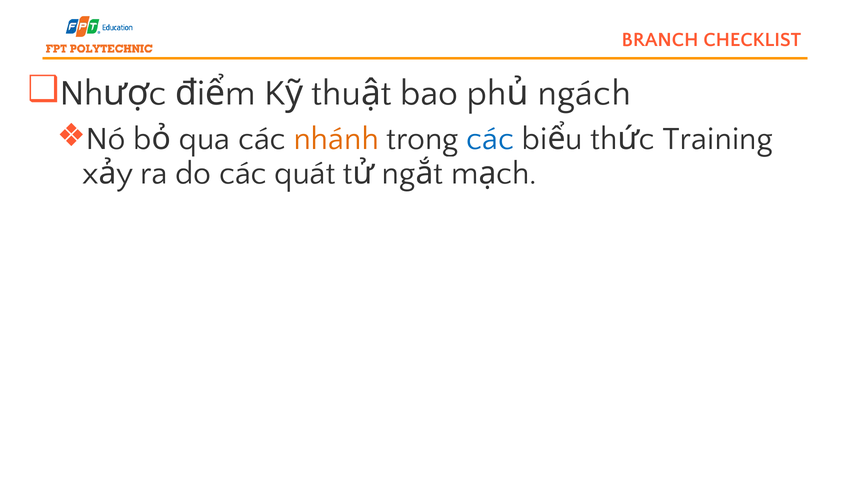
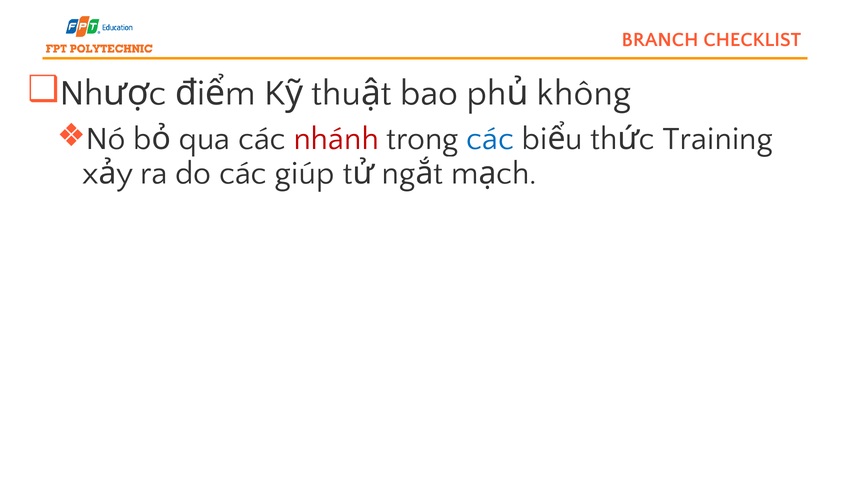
ngách: ngách -> không
nhánh colour: orange -> red
quát: quát -> giúp
